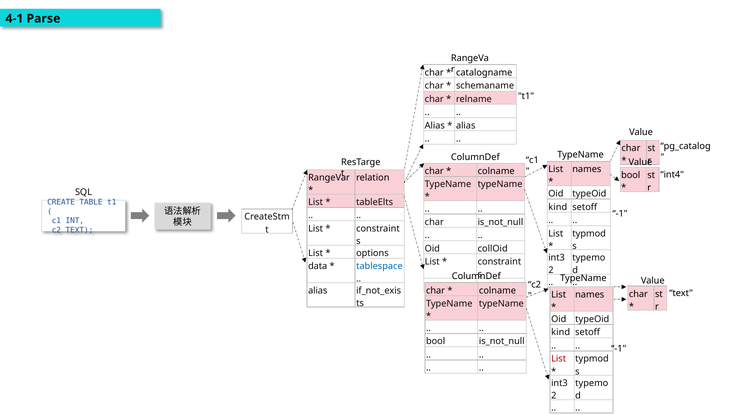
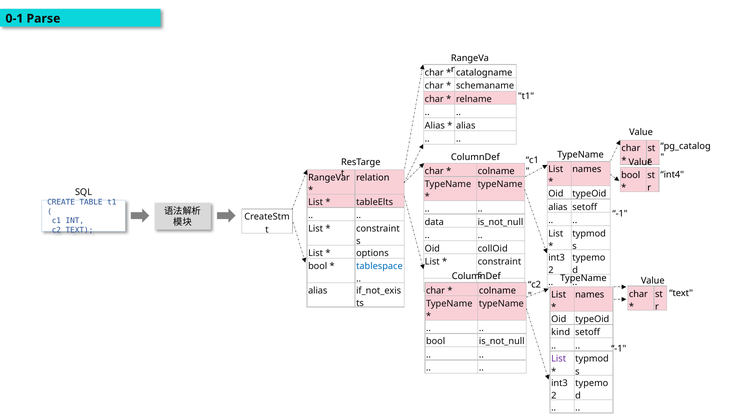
4-1: 4-1 -> 0-1
kind at (558, 207): kind -> alias
char at (434, 222): char -> data
data at (318, 266): data -> bool
List at (559, 359) colour: red -> purple
